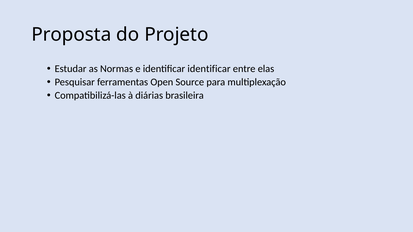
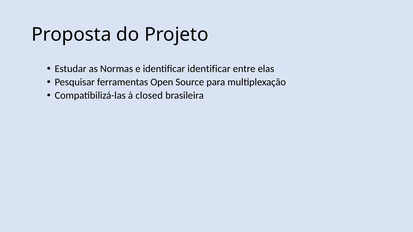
diárias: diárias -> closed
